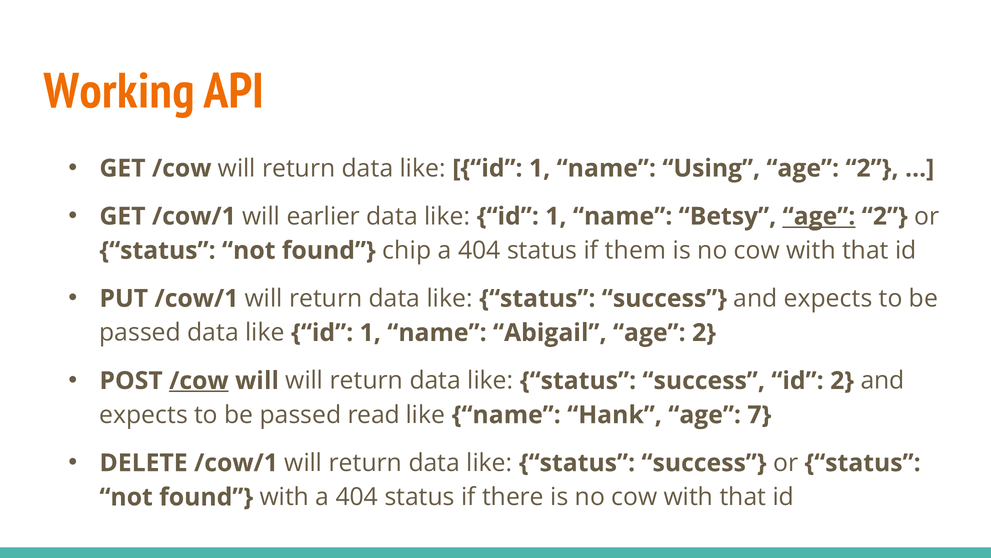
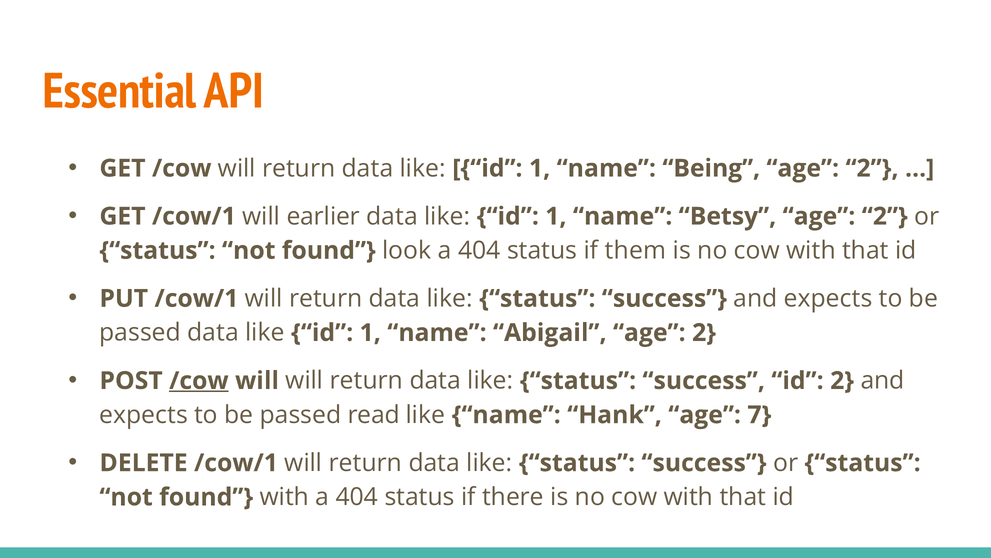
Working: Working -> Essential
Using: Using -> Being
age at (819, 216) underline: present -> none
chip: chip -> look
